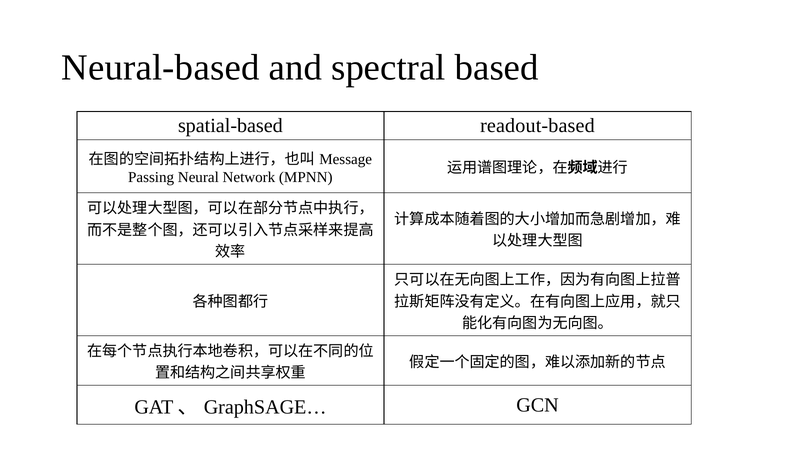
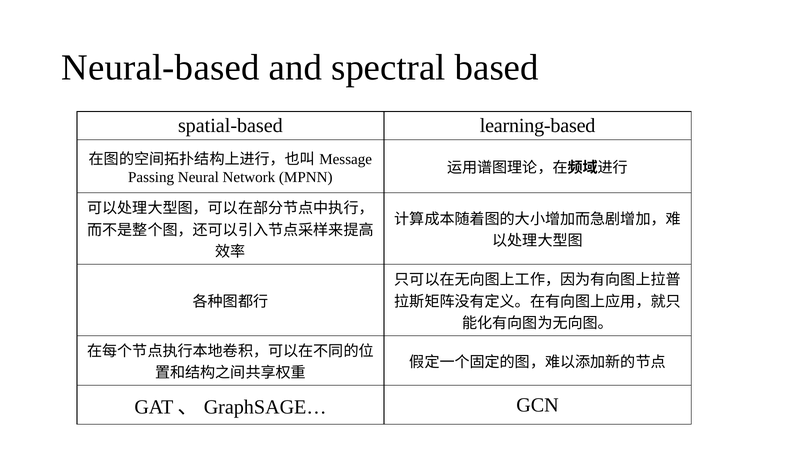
readout-based: readout-based -> learning-based
